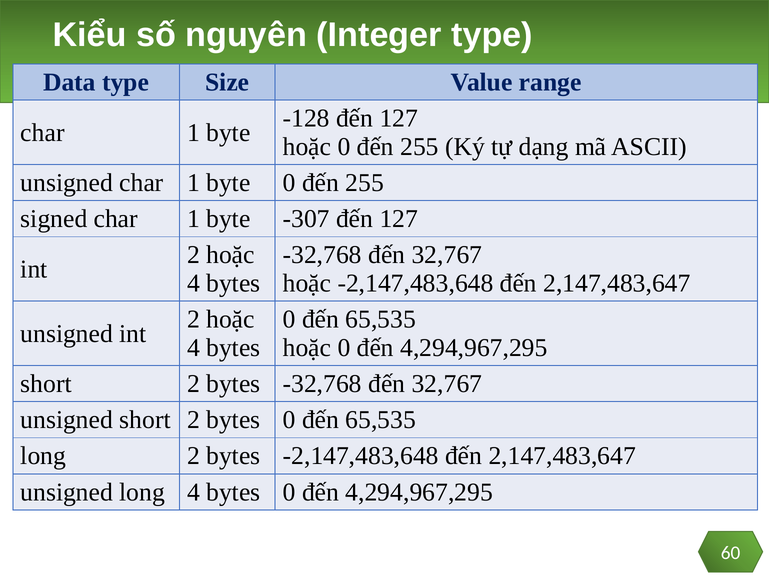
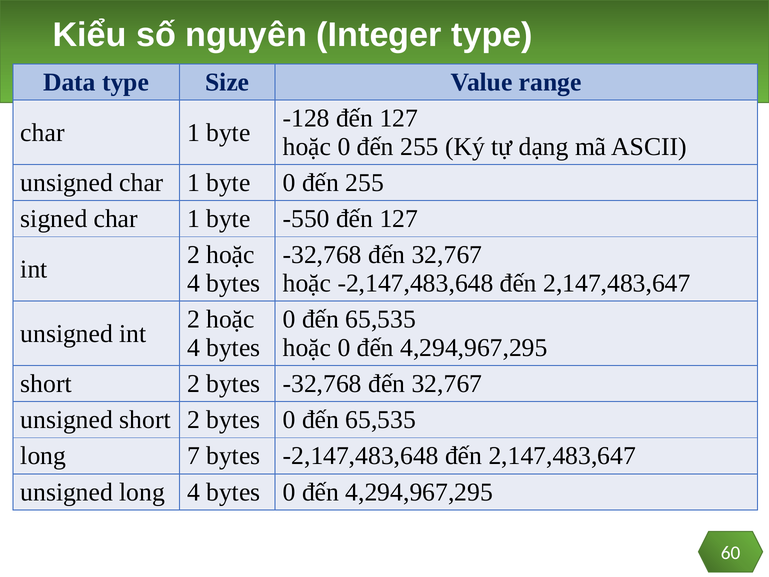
-307: -307 -> -550
long 2: 2 -> 7
